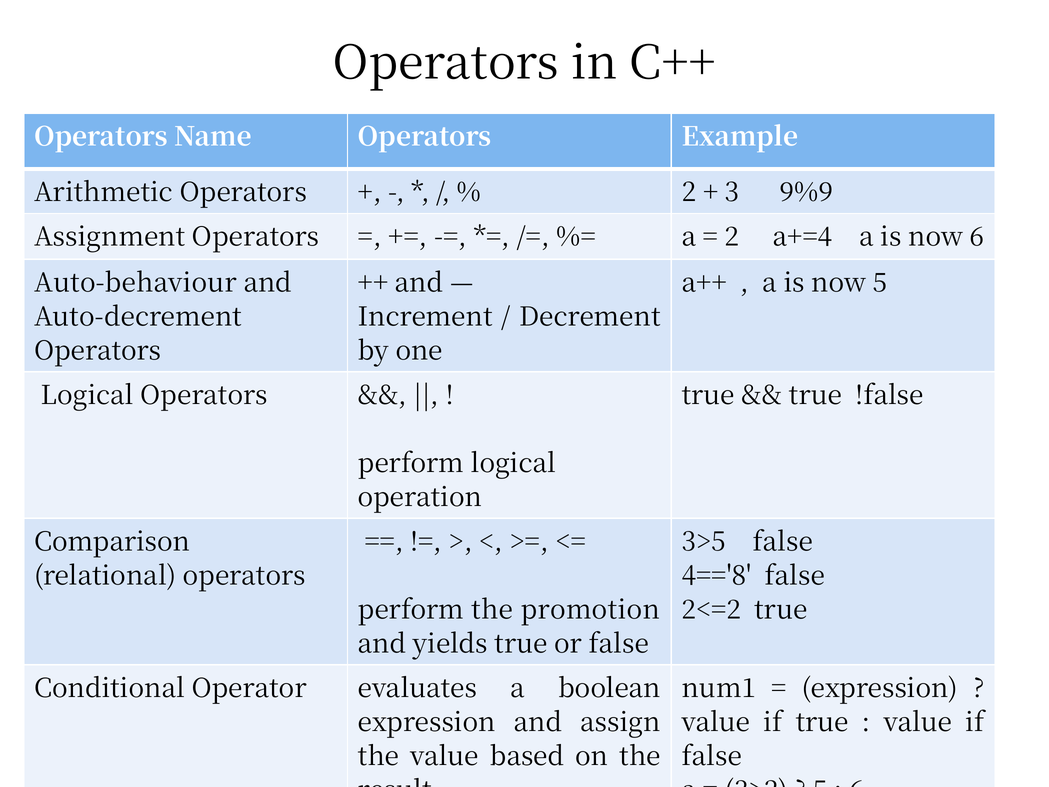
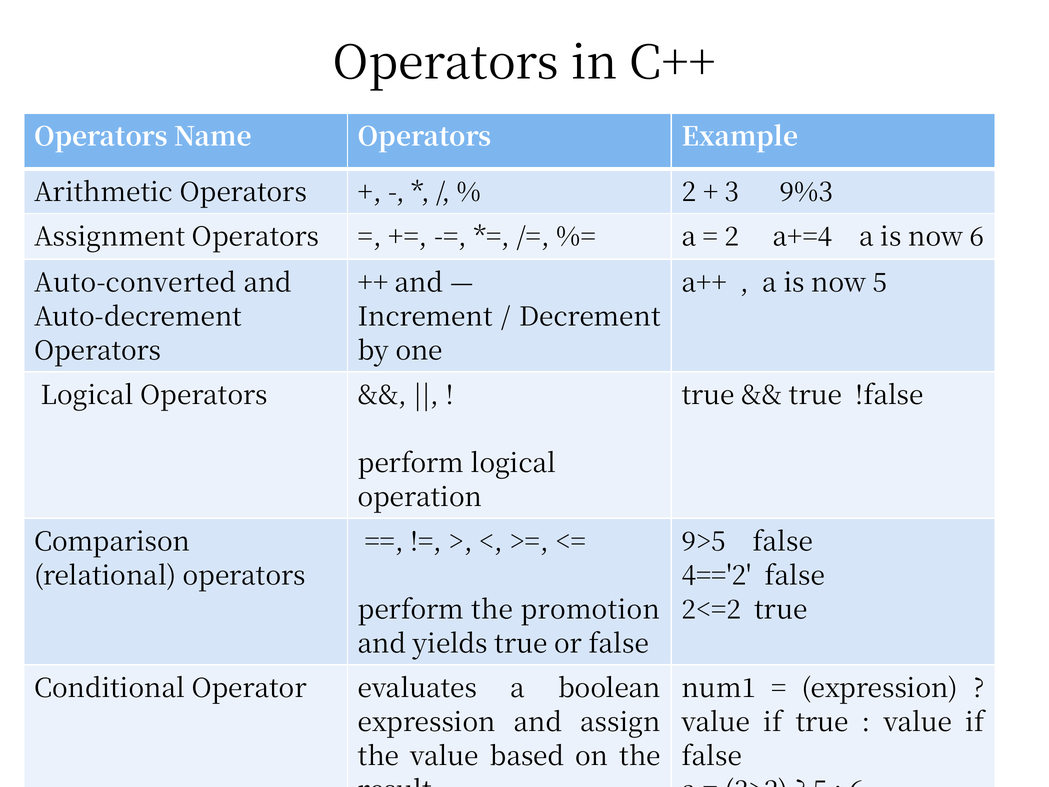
9%9: 9%9 -> 9%3
Auto-behaviour: Auto-behaviour -> Auto-converted
3>5: 3>5 -> 9>5
4=='8: 4=='8 -> 4=='2
